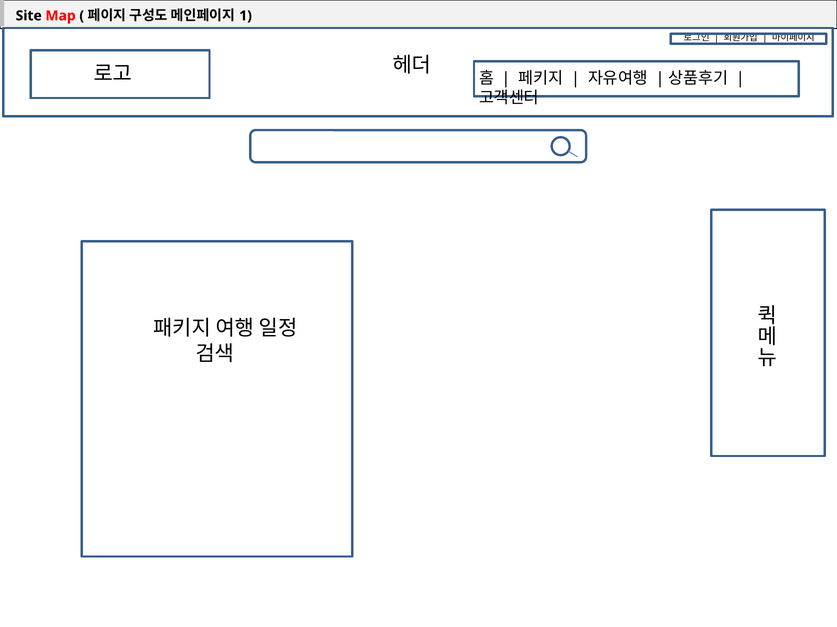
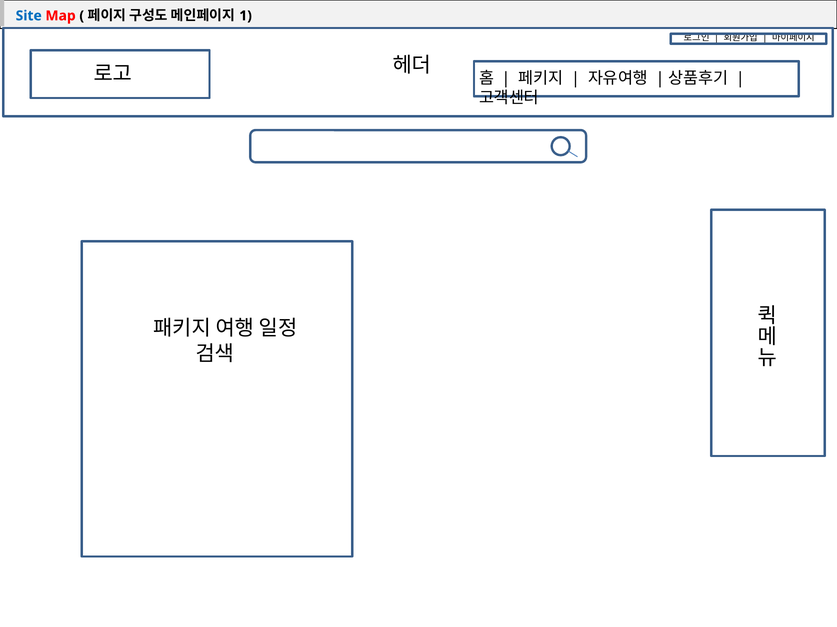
Site colour: black -> blue
